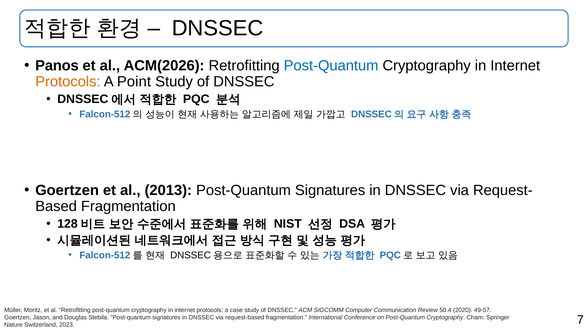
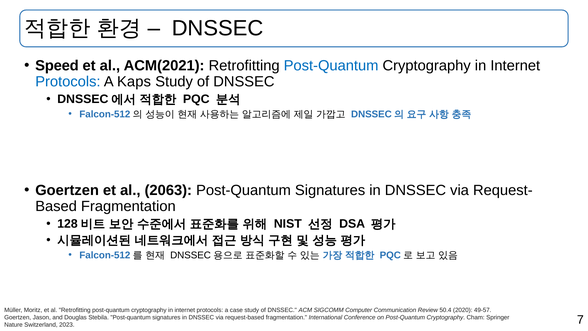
Panos: Panos -> Speed
ACM(2026: ACM(2026 -> ACM(2021
Protocols at (68, 82) colour: orange -> blue
Point: Point -> Kaps
2013: 2013 -> 2063
